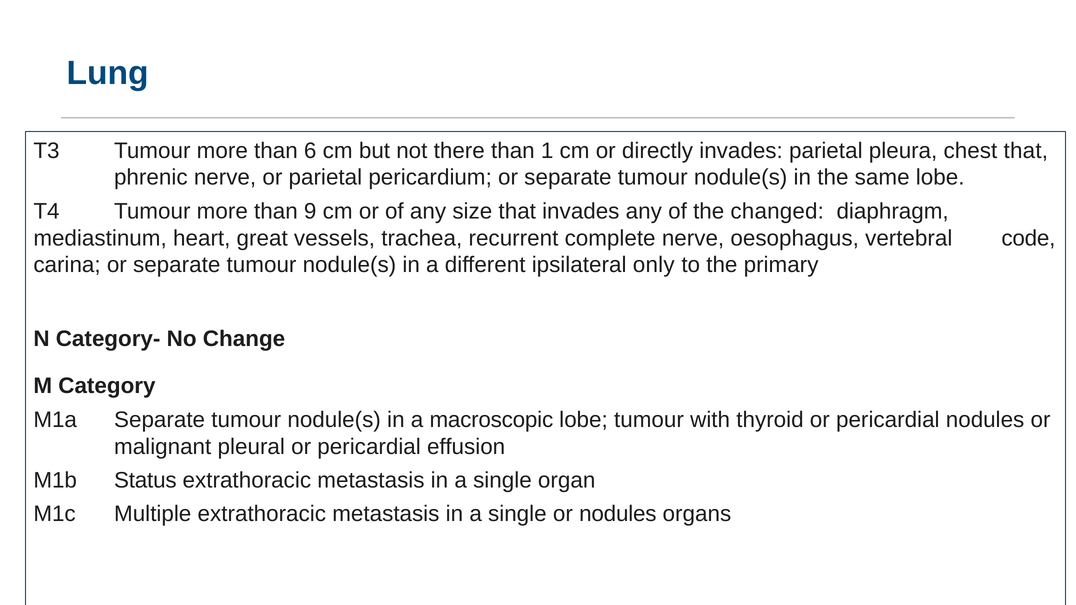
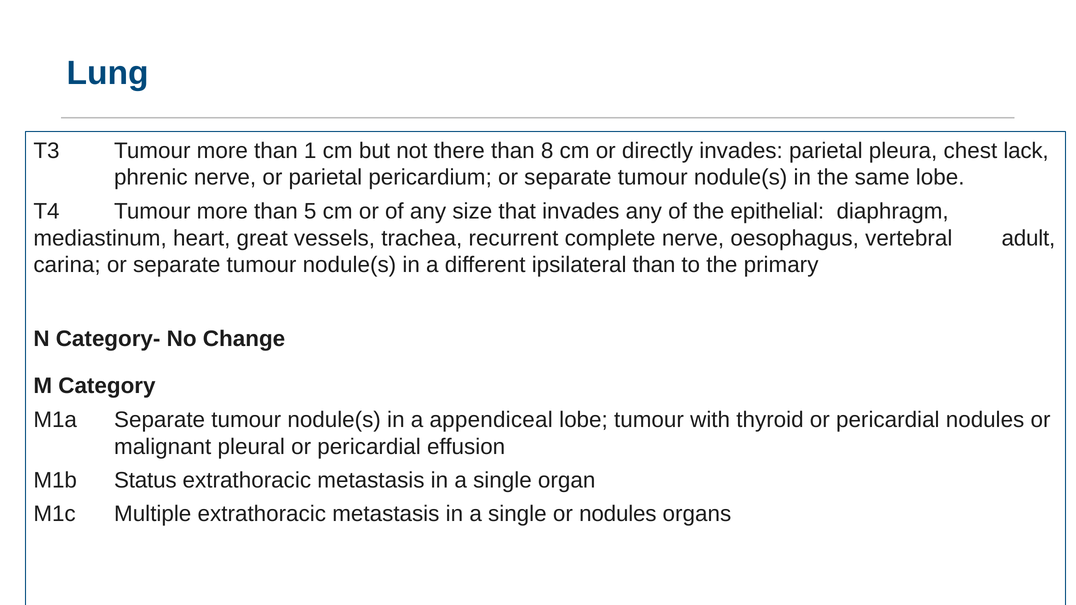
6: 6 -> 1
1: 1 -> 8
chest that: that -> lack
9: 9 -> 5
changed: changed -> epithelial
code: code -> adult
ipsilateral only: only -> than
macroscopic: macroscopic -> appendiceal
